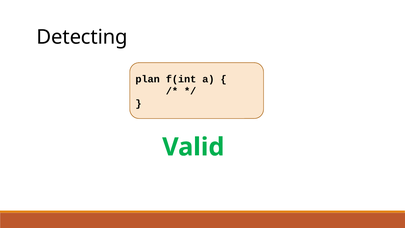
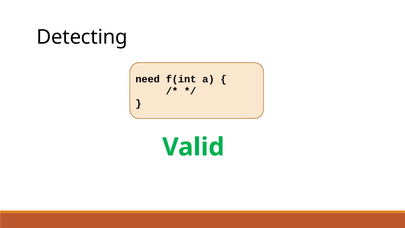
plan: plan -> need
